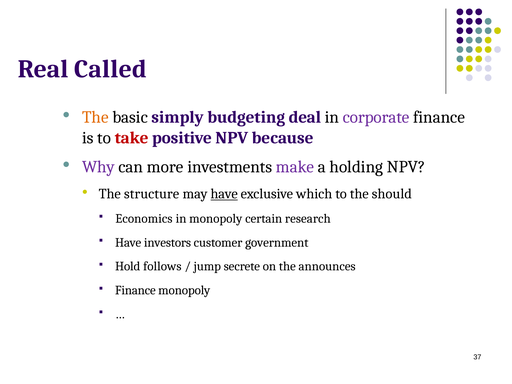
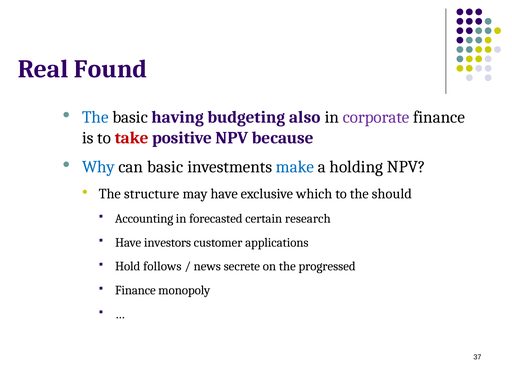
Called: Called -> Found
The at (95, 117) colour: orange -> blue
simply: simply -> having
deal: deal -> also
Why colour: purple -> blue
can more: more -> basic
make colour: purple -> blue
have at (224, 194) underline: present -> none
Economics: Economics -> Accounting
in monopoly: monopoly -> forecasted
government: government -> applications
jump: jump -> news
announces: announces -> progressed
